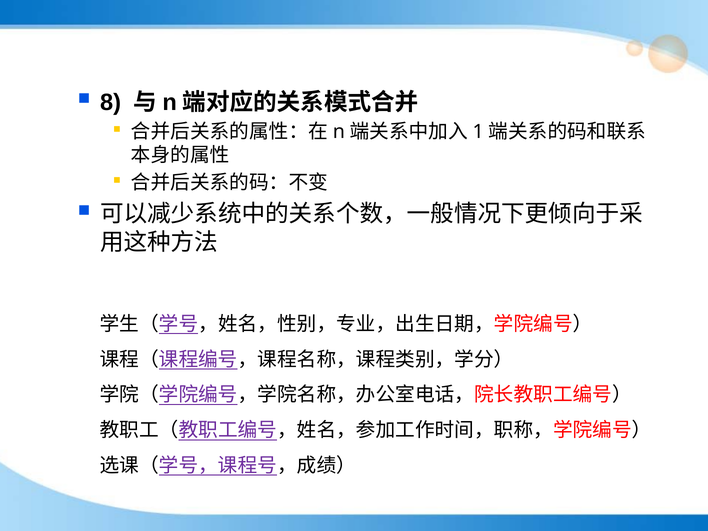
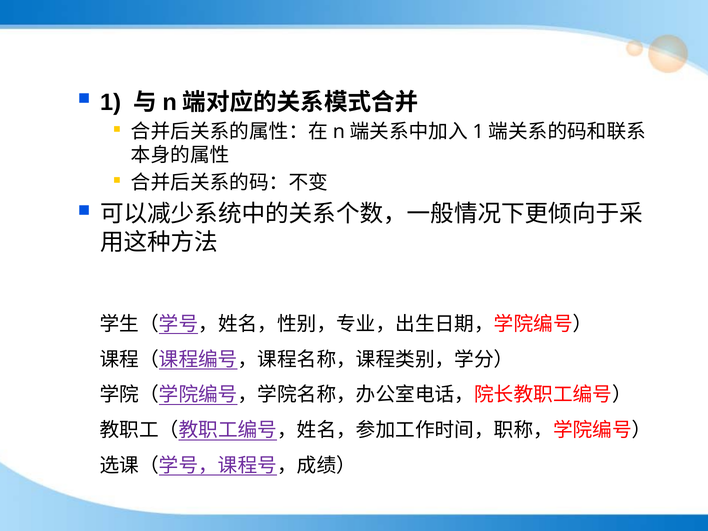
8 at (111, 102): 8 -> 1
